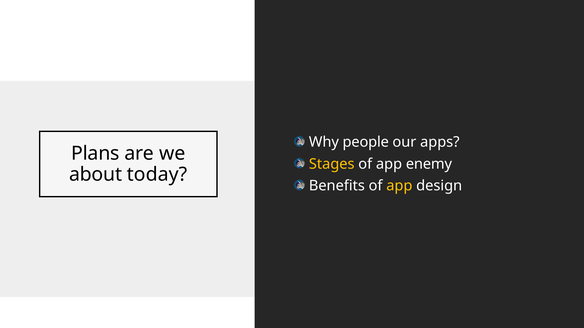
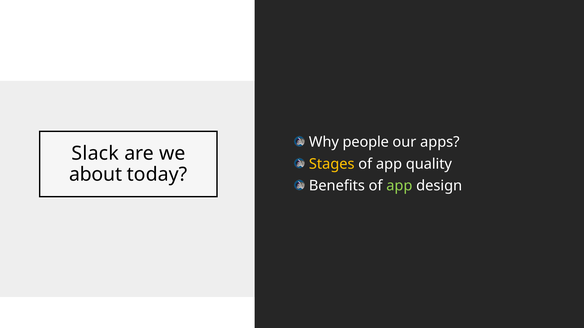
Plans: Plans -> Slack
enemy: enemy -> quality
app at (399, 186) colour: yellow -> light green
